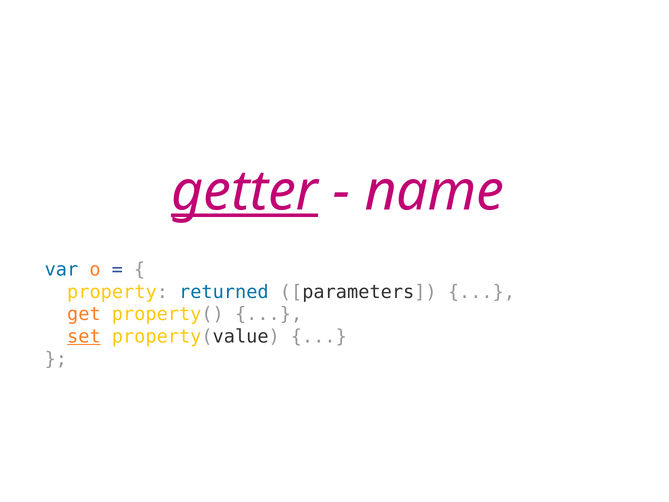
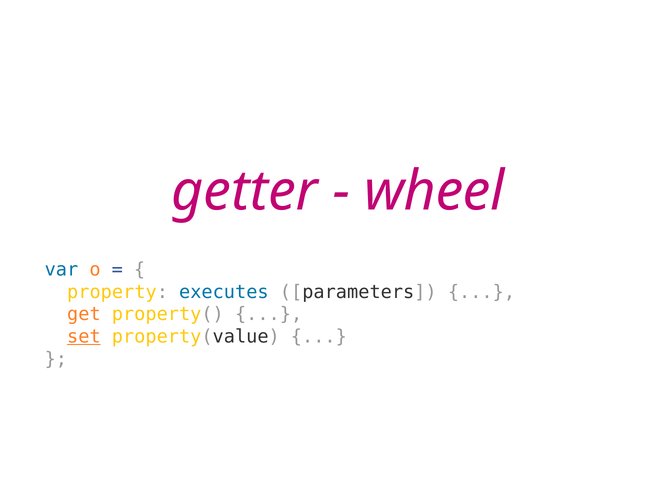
getter underline: present -> none
name: name -> wheel
returned: returned -> executes
